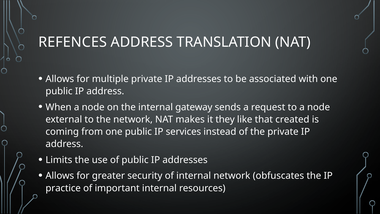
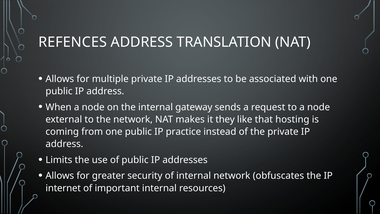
created: created -> hosting
services: services -> practice
practice: practice -> internet
